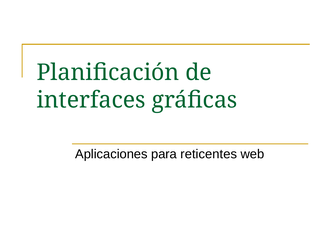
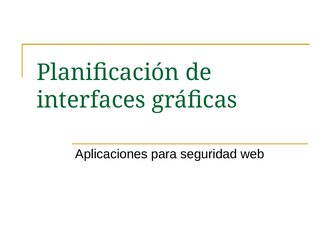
reticentes: reticentes -> seguridad
